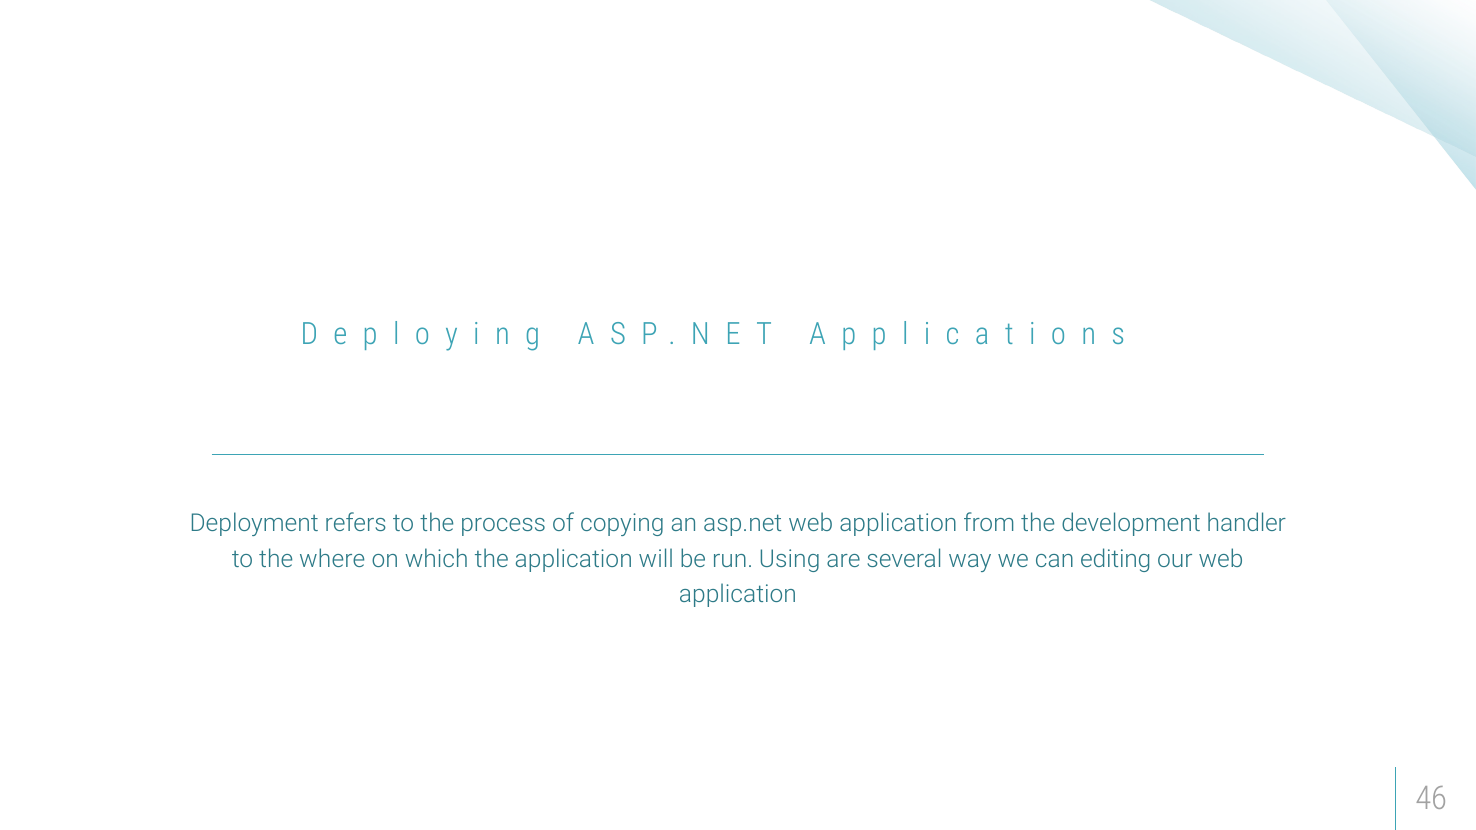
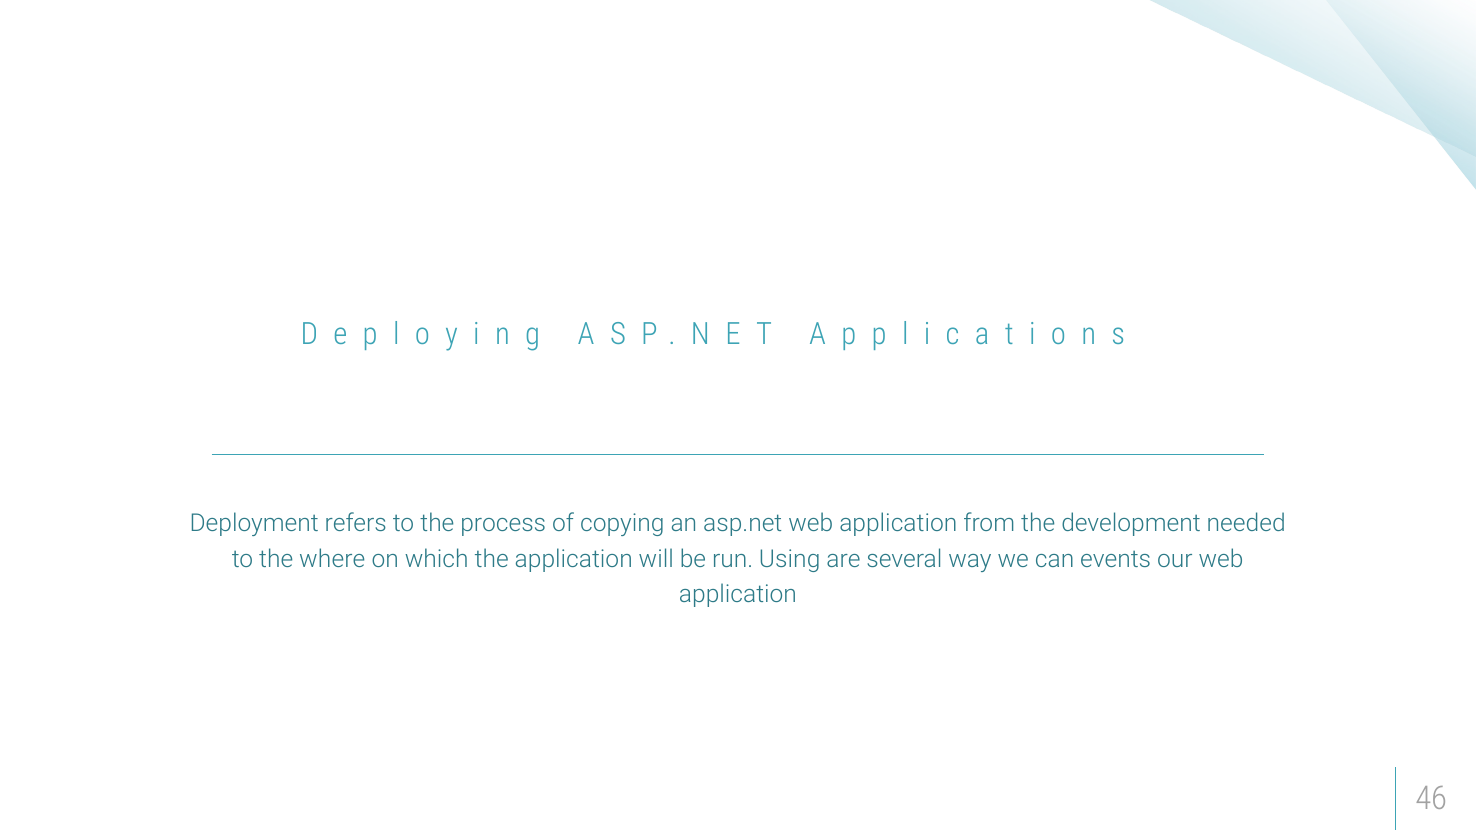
handler: handler -> needed
editing: editing -> events
